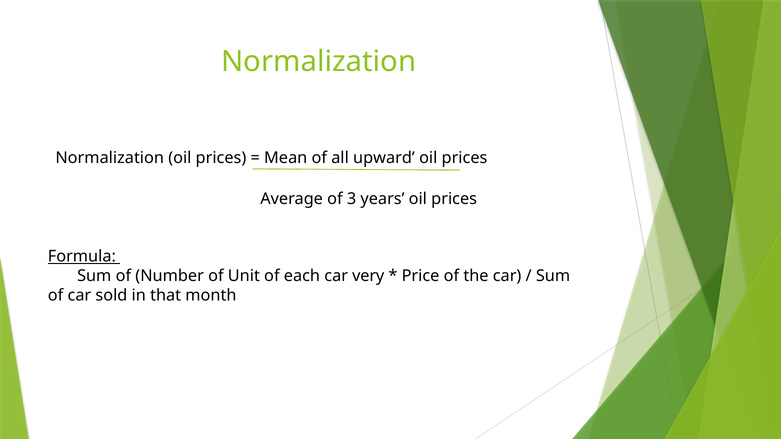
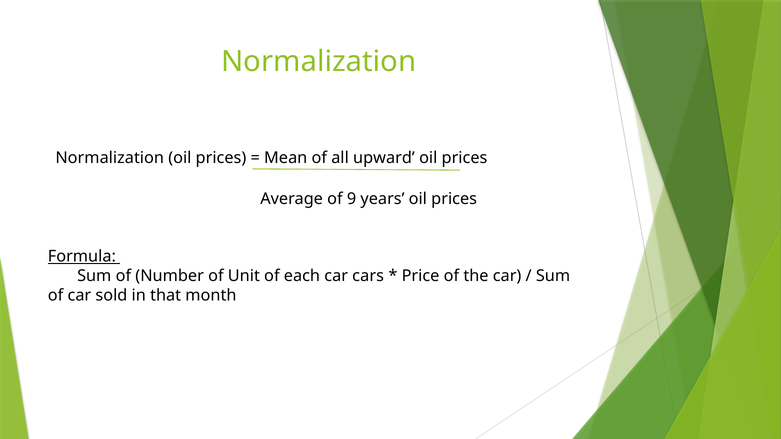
3: 3 -> 9
very: very -> cars
